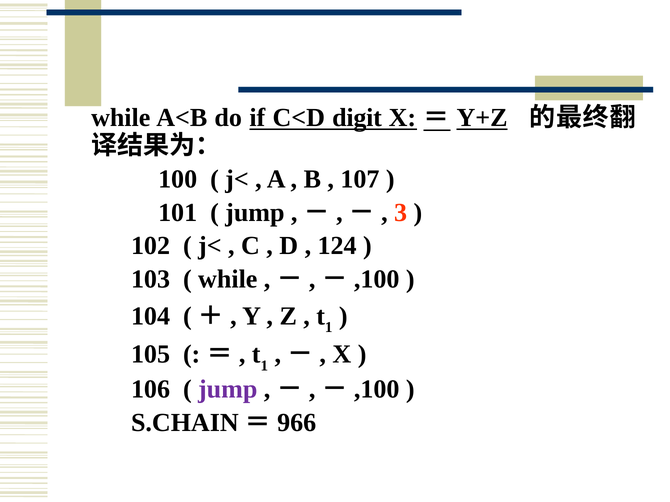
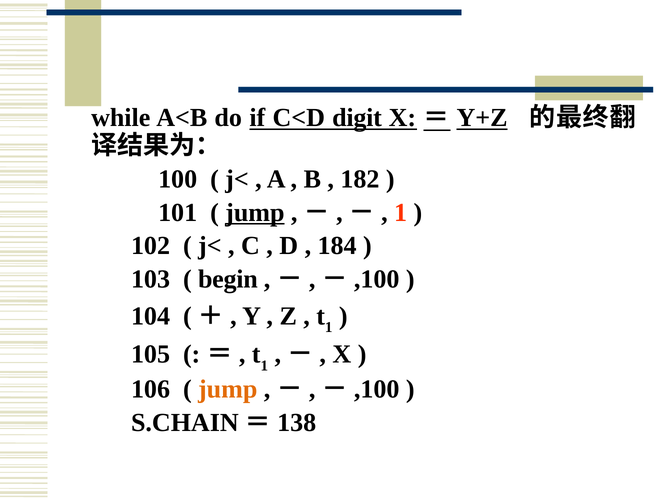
107: 107 -> 182
jump at (255, 213) underline: none -> present
3 at (401, 213): 3 -> 1
124: 124 -> 184
while at (228, 279): while -> begin
jump at (228, 390) colour: purple -> orange
966: 966 -> 138
